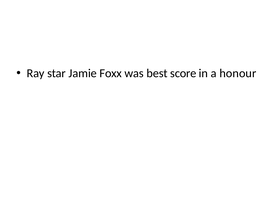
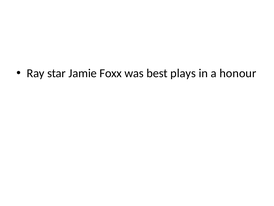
score: score -> plays
